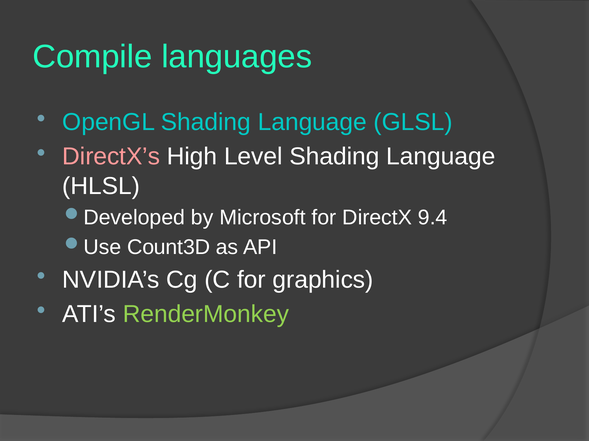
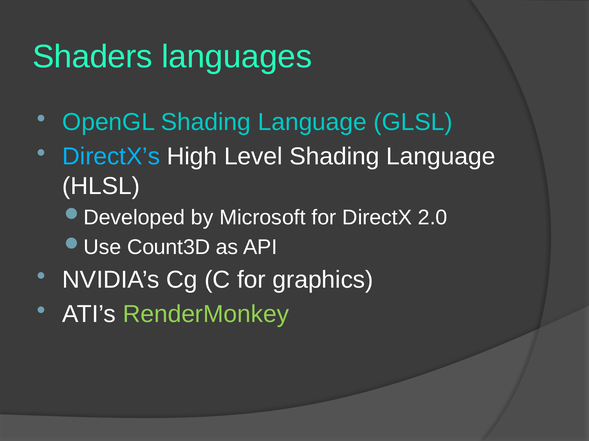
Compile: Compile -> Shaders
DirectX’s colour: pink -> light blue
9.4: 9.4 -> 2.0
